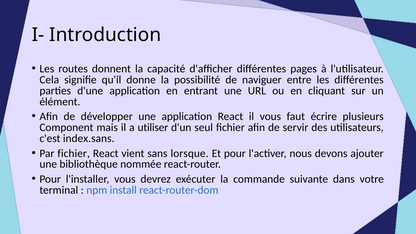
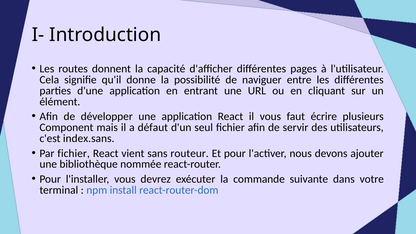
utiliser: utiliser -> défaut
lorsque: lorsque -> routeur
